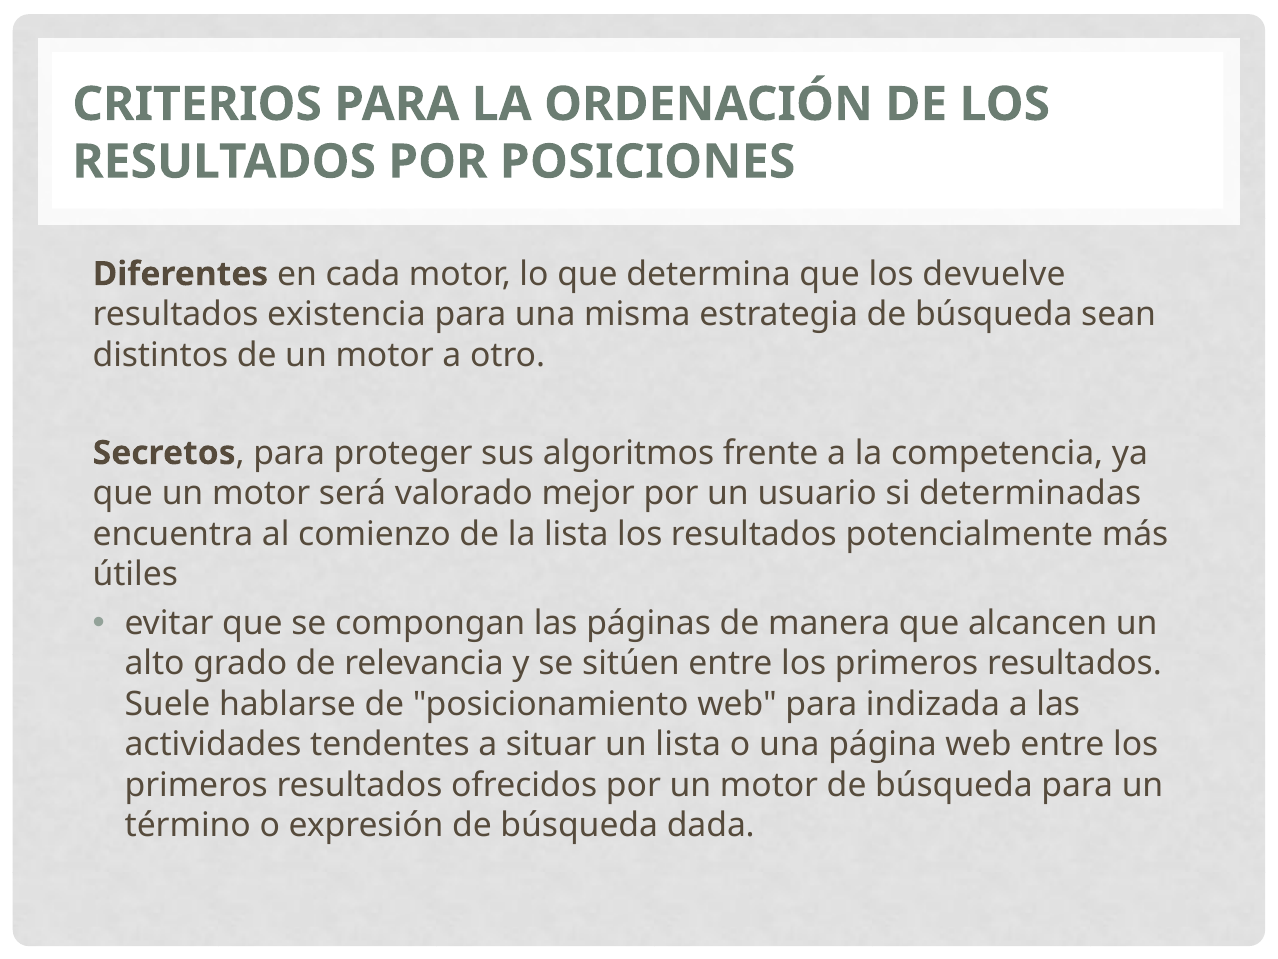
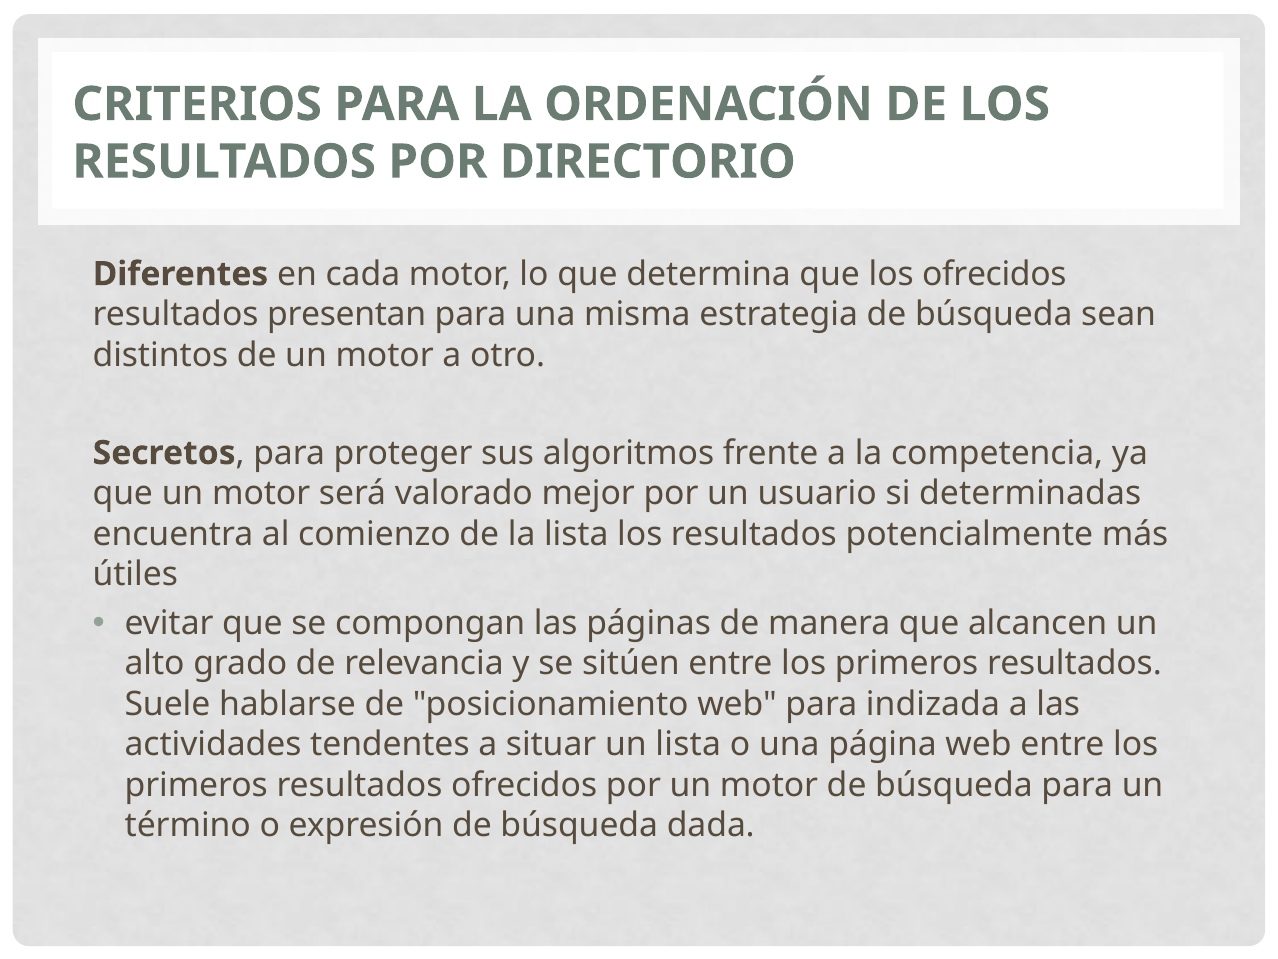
POSICIONES: POSICIONES -> DIRECTORIO
los devuelve: devuelve -> ofrecidos
existencia: existencia -> presentan
